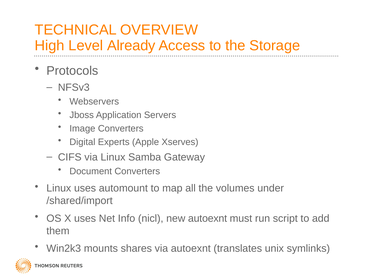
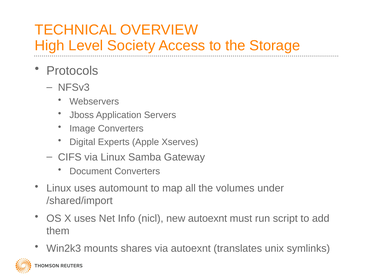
Already: Already -> Society
